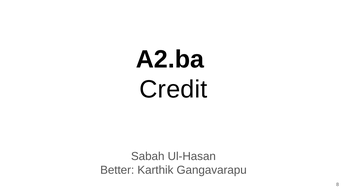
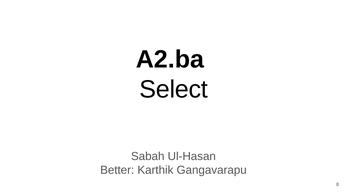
Credit: Credit -> Select
